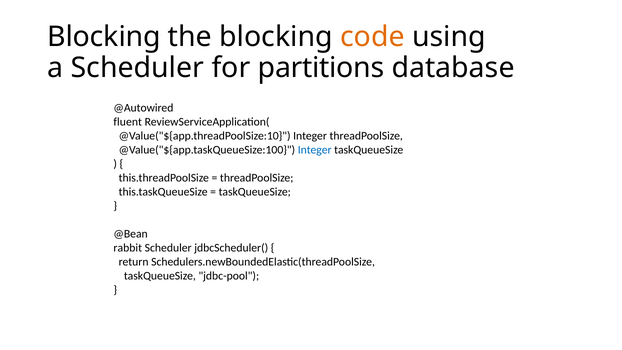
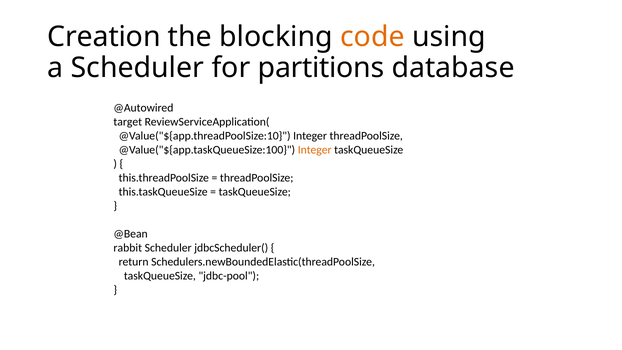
Blocking at (104, 37): Blocking -> Creation
fluent: fluent -> target
Integer at (315, 150) colour: blue -> orange
